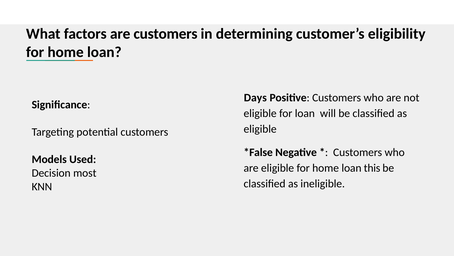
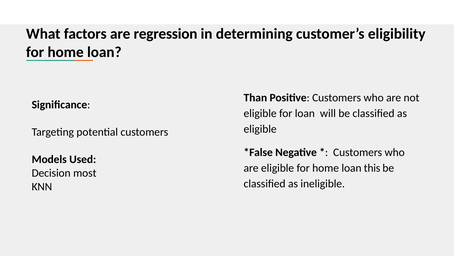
are customers: customers -> regression
Days: Days -> Than
